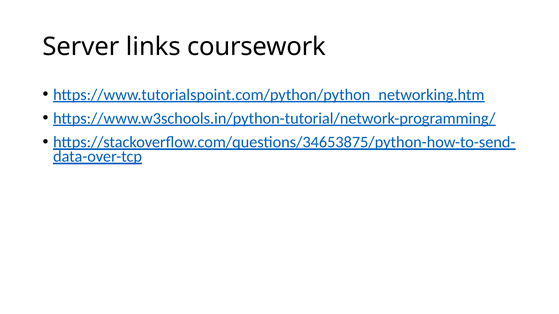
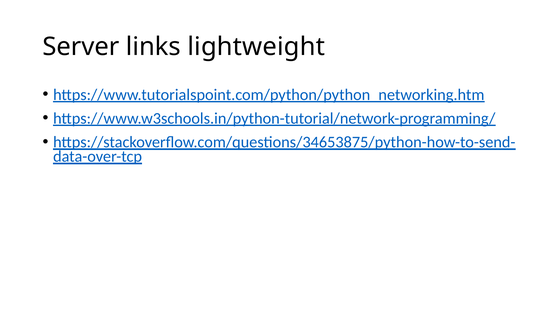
coursework: coursework -> lightweight
